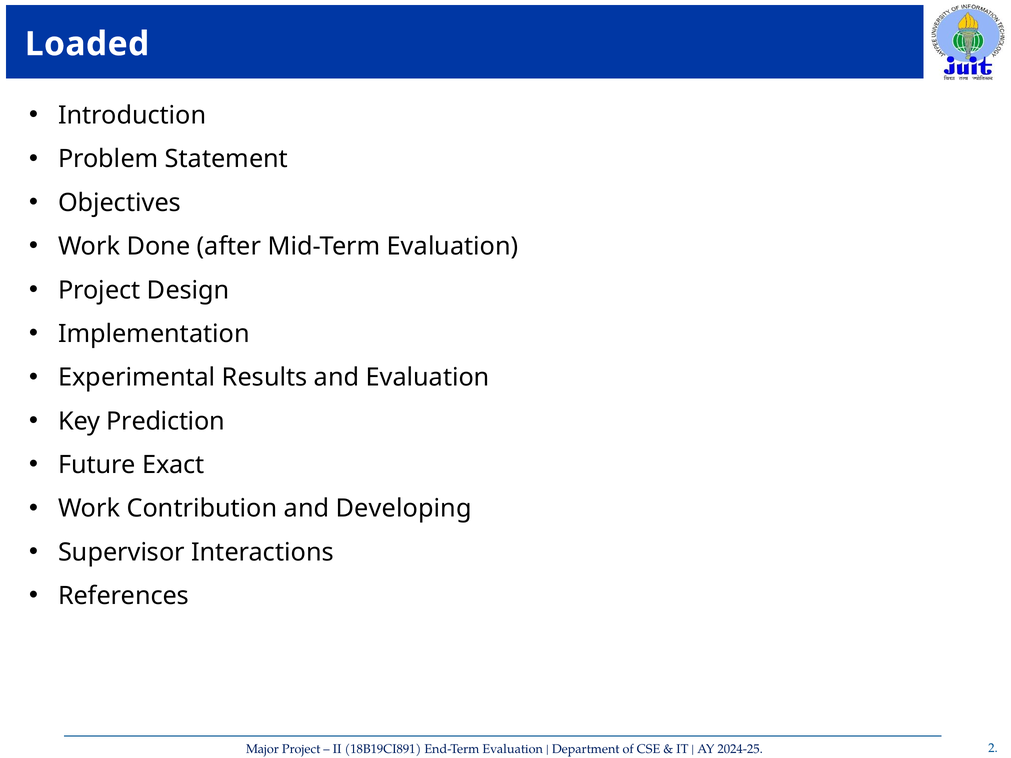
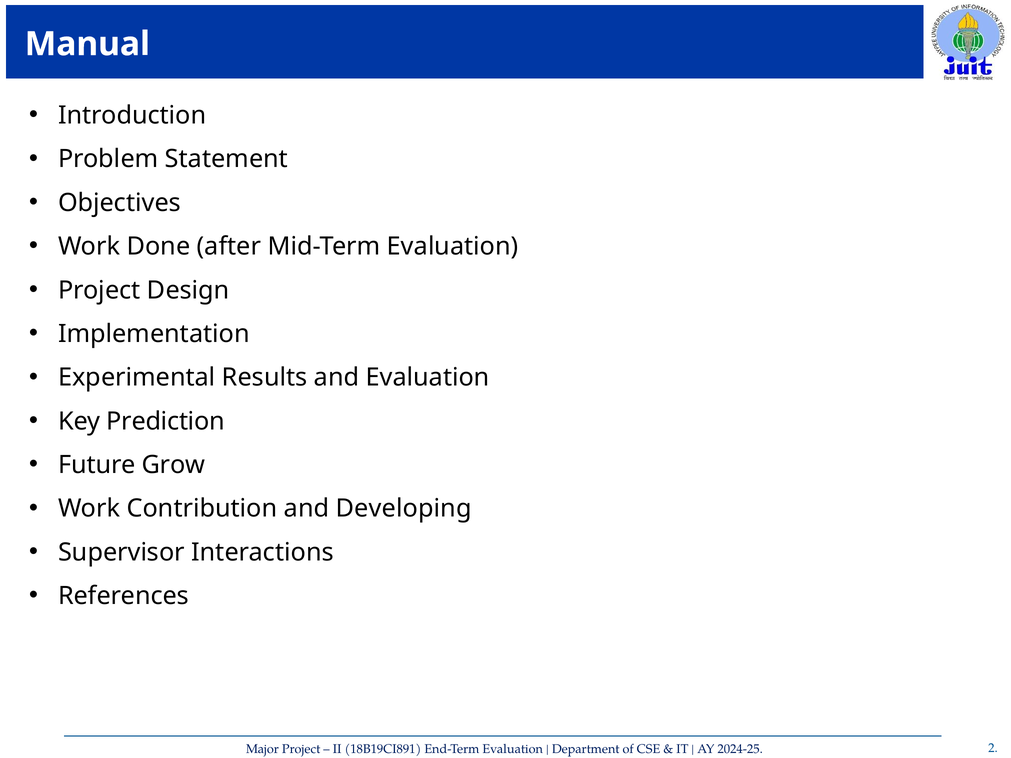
Loaded: Loaded -> Manual
Exact: Exact -> Grow
